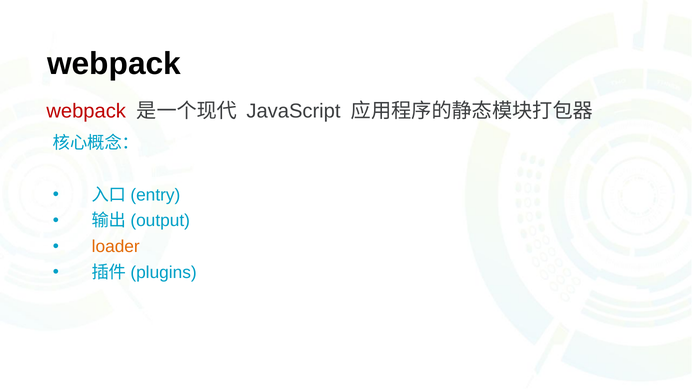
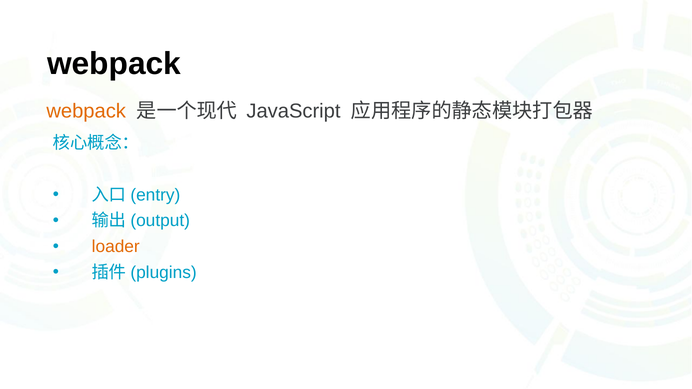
webpack at (86, 111) colour: red -> orange
